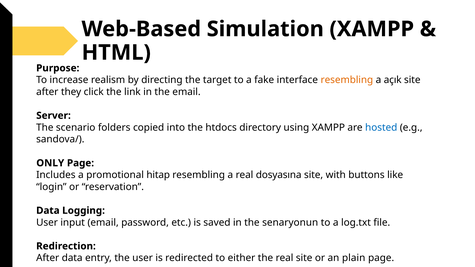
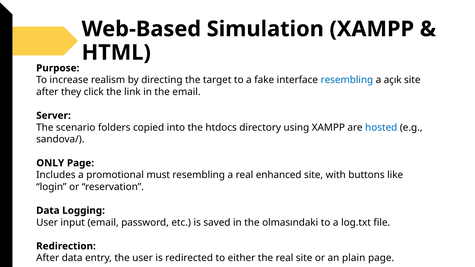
resembling at (347, 80) colour: orange -> blue
hitap: hitap -> must
dosyasına: dosyasına -> enhanced
senaryonun: senaryonun -> olmasındaki
